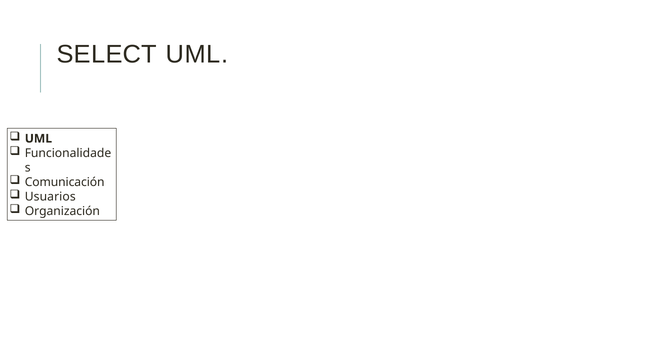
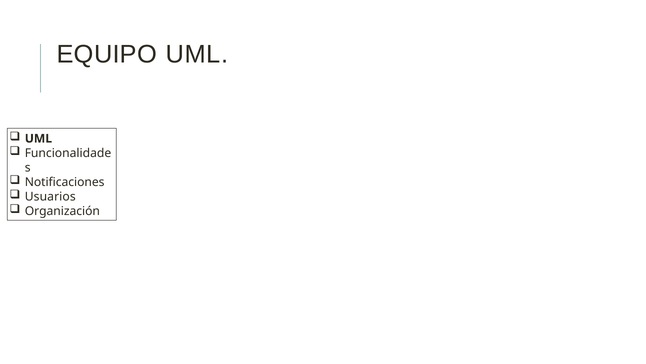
SELECT: SELECT -> EQUIPO
Comunicación: Comunicación -> Notificaciones
